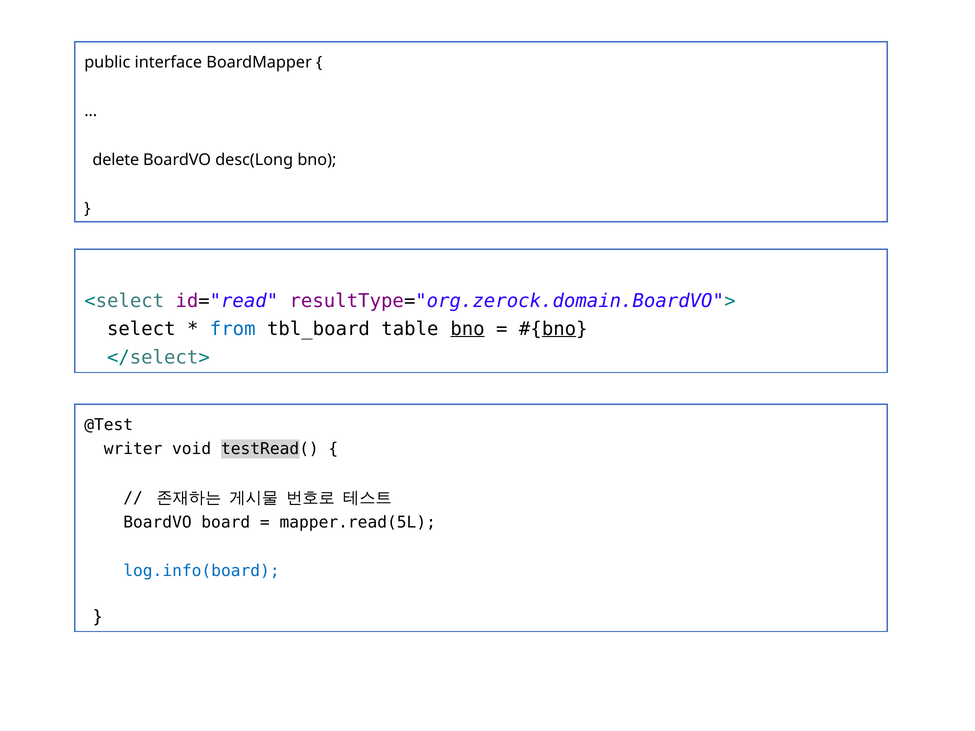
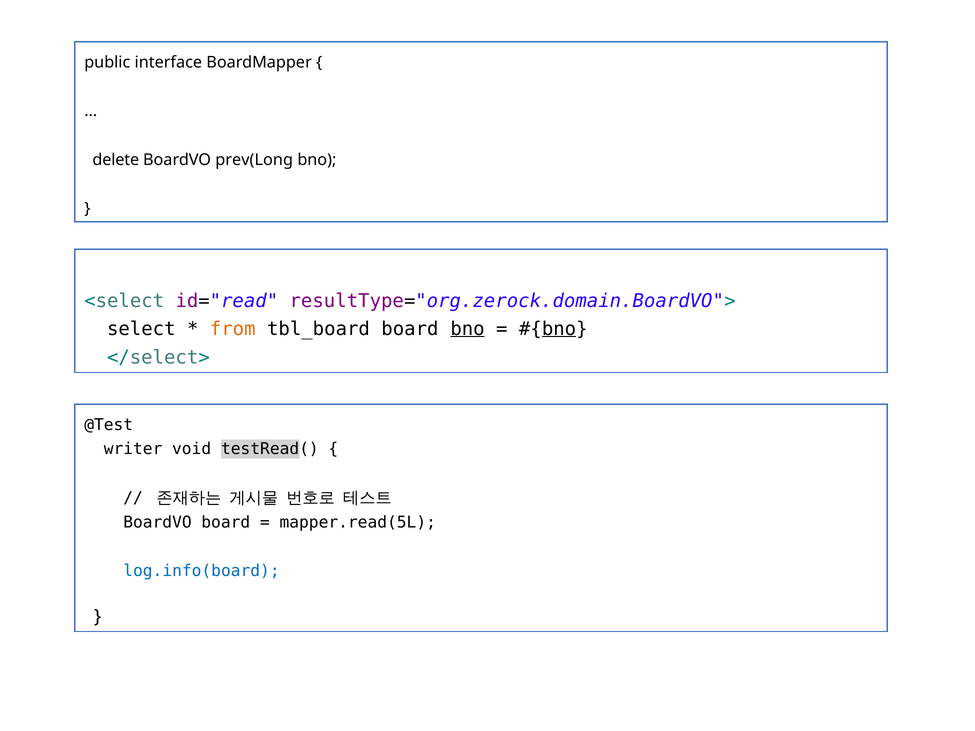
desc(Long: desc(Long -> prev(Long
from colour: blue -> orange
tbl_board table: table -> board
